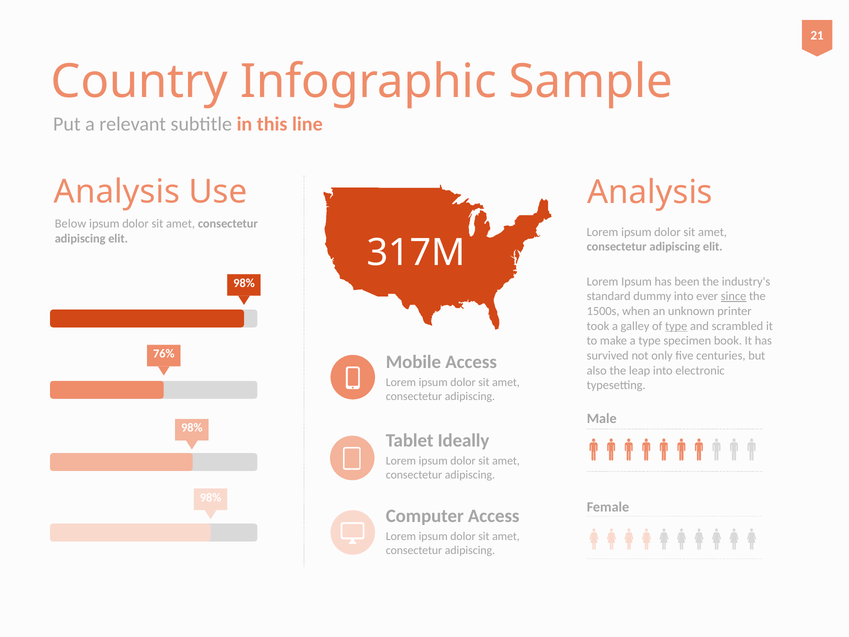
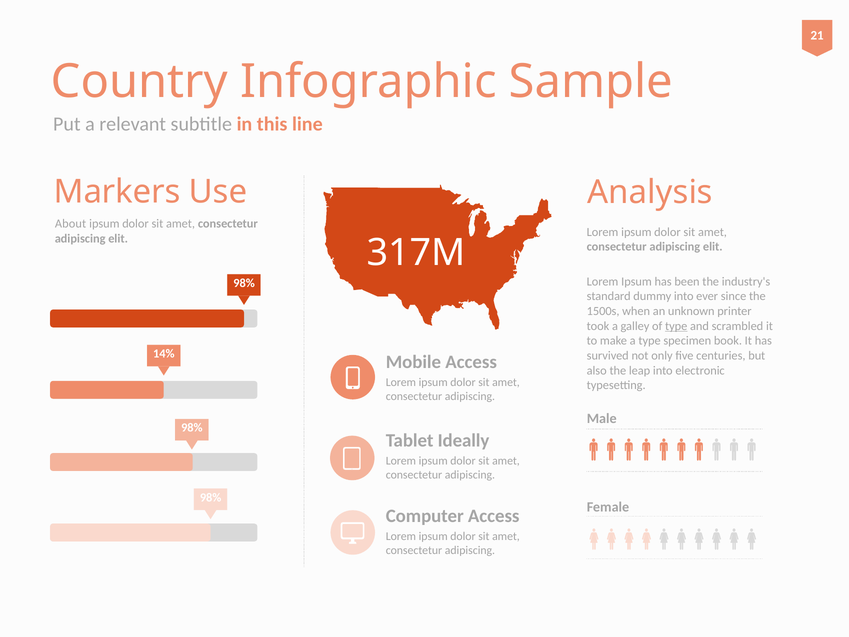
Analysis at (117, 192): Analysis -> Markers
Below: Below -> About
since underline: present -> none
76%: 76% -> 14%
